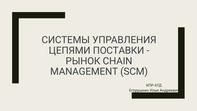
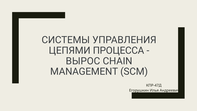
ПОСТАВКИ: ПОСТАВКИ -> ПРОЦЕССА
РЫНОК: РЫНОК -> ВЫРОС
